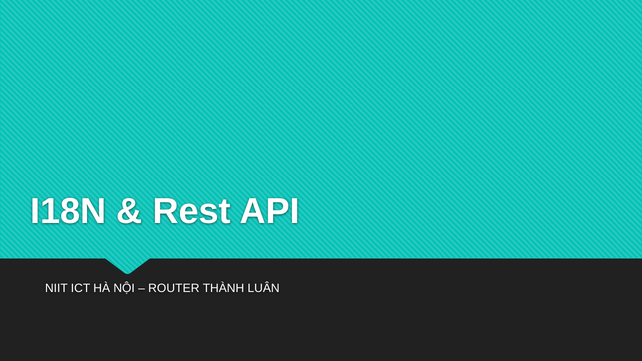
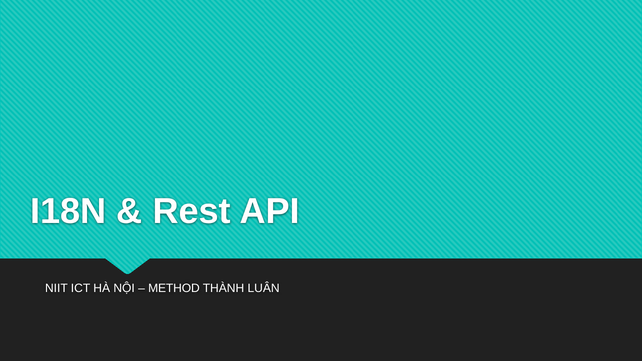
ROUTER: ROUTER -> METHOD
